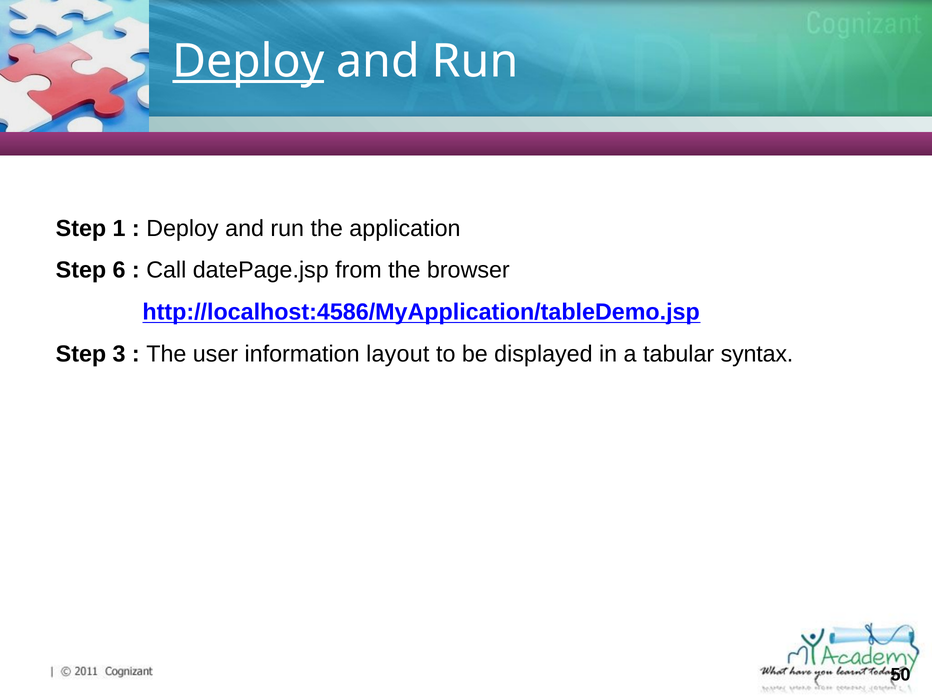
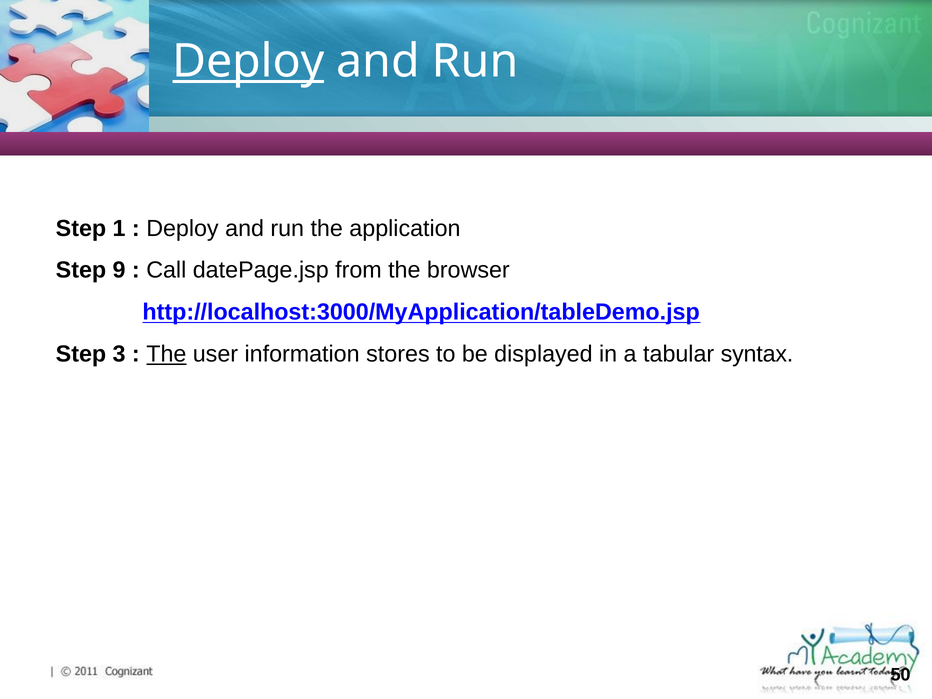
6: 6 -> 9
http://localhost:4586/MyApplication/tableDemo.jsp: http://localhost:4586/MyApplication/tableDemo.jsp -> http://localhost:3000/MyApplication/tableDemo.jsp
The at (166, 354) underline: none -> present
layout: layout -> stores
